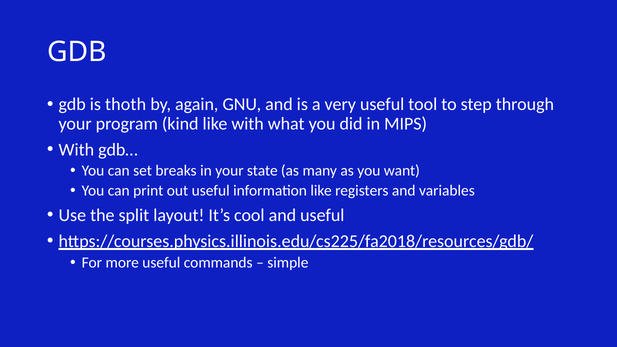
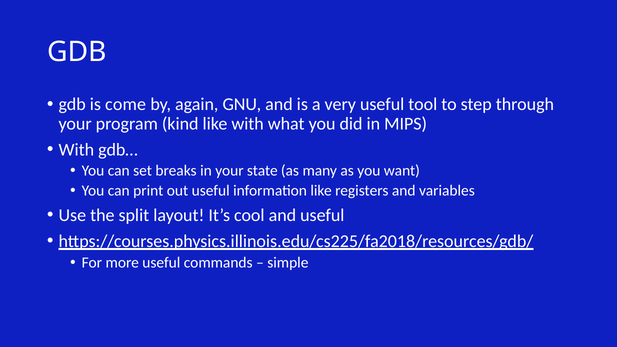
thoth: thoth -> come
